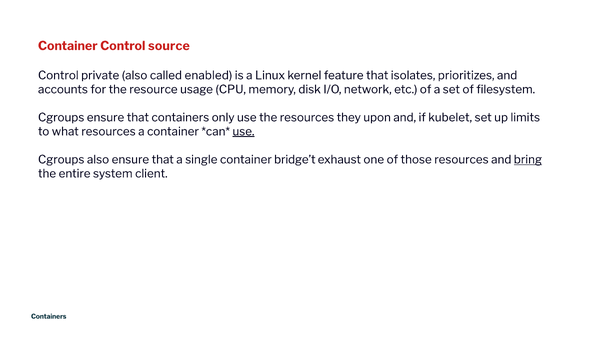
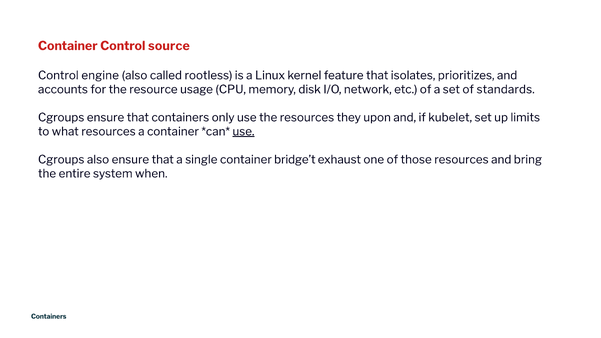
private: private -> engine
enabled: enabled -> rootless
filesystem: filesystem -> standards
bring underline: present -> none
client: client -> when
